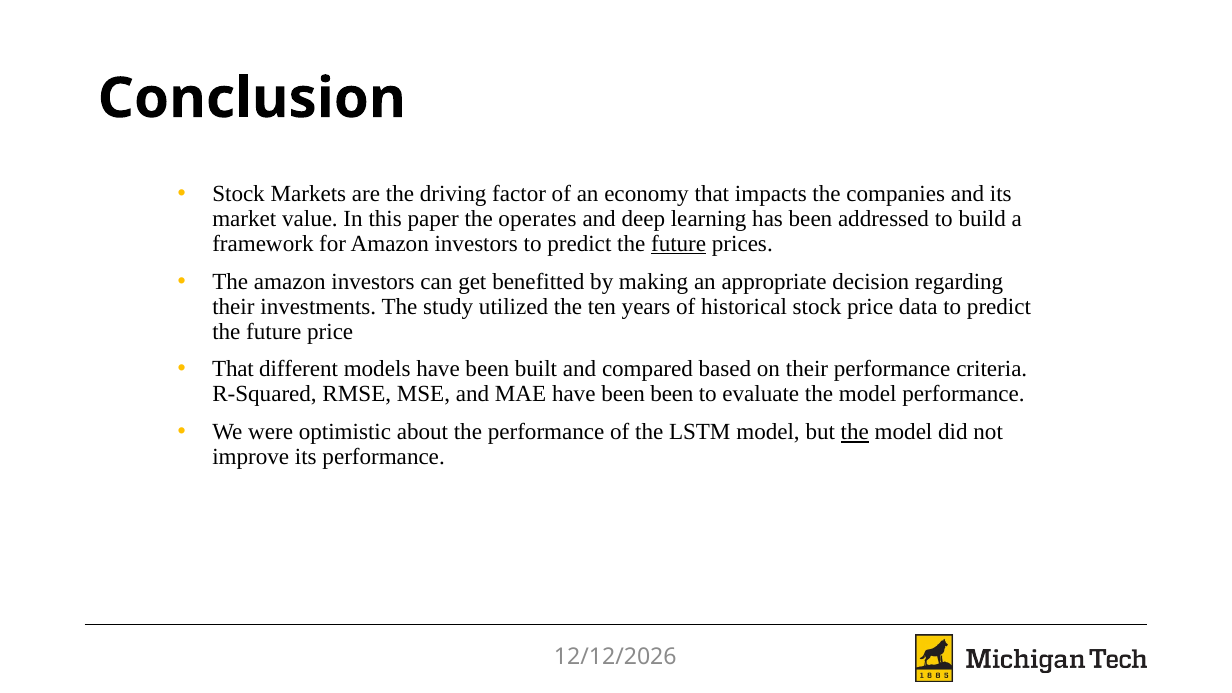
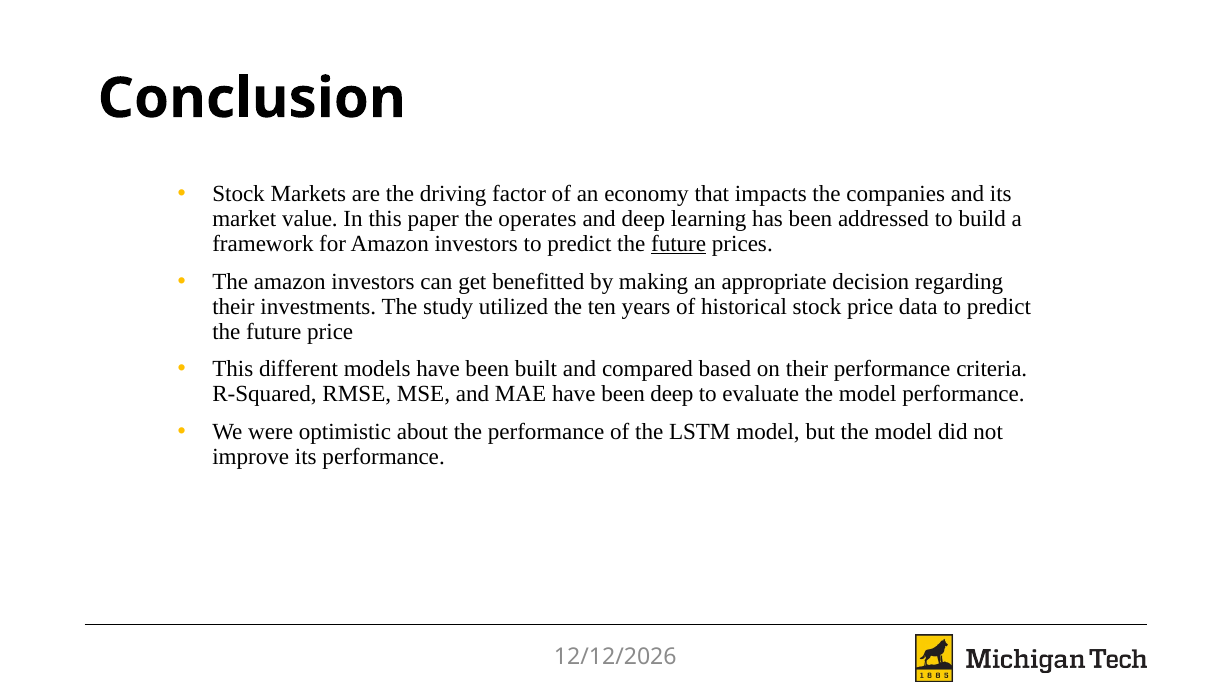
That at (233, 369): That -> This
been been: been -> deep
the at (855, 432) underline: present -> none
